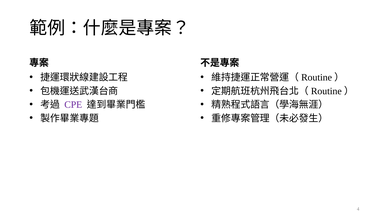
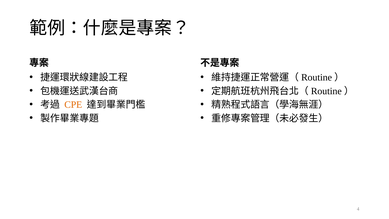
CPE colour: purple -> orange
